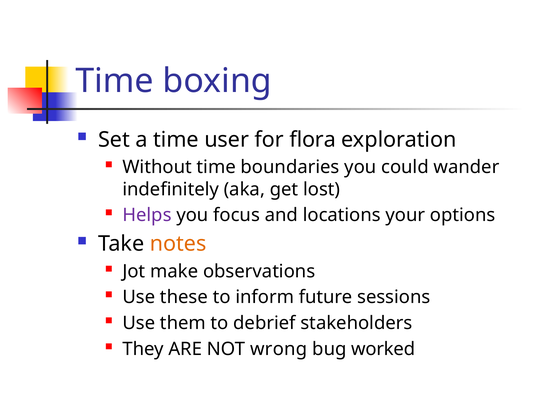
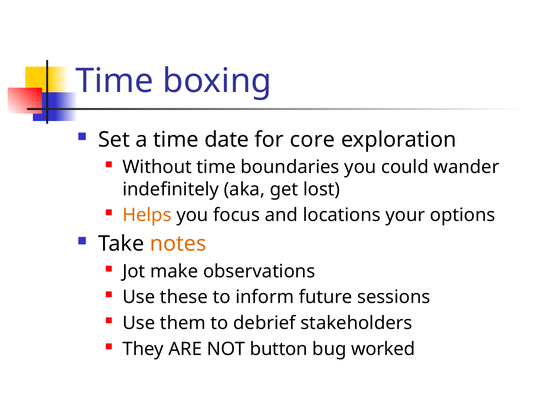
user: user -> date
flora: flora -> core
Helps colour: purple -> orange
wrong: wrong -> button
